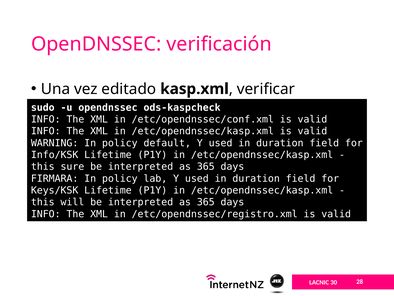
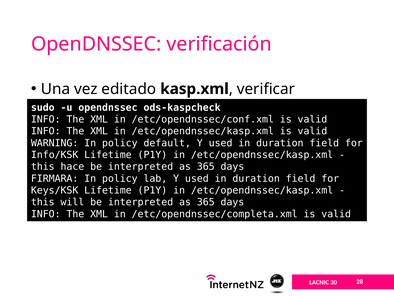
sure: sure -> hace
/etc/opendnssec/registro.xml: /etc/opendnssec/registro.xml -> /etc/opendnssec/completa.xml
